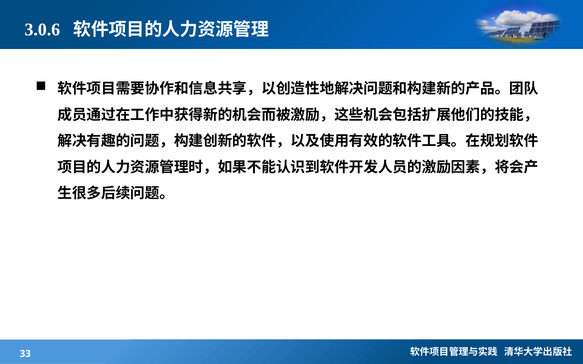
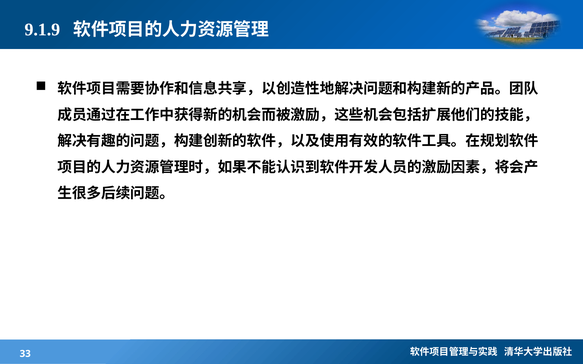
3.0.6: 3.0.6 -> 9.1.9
